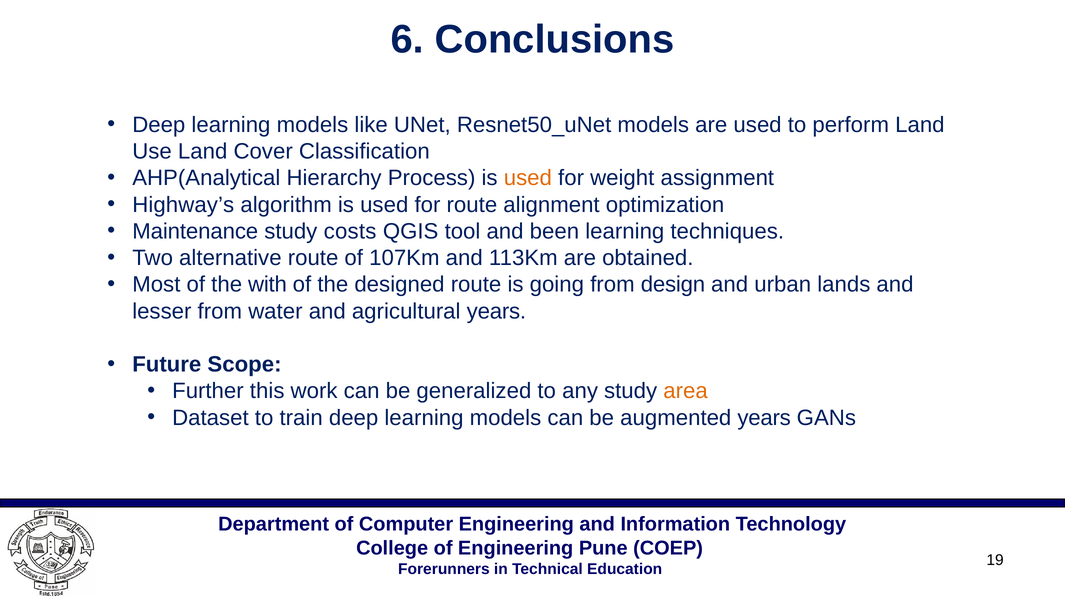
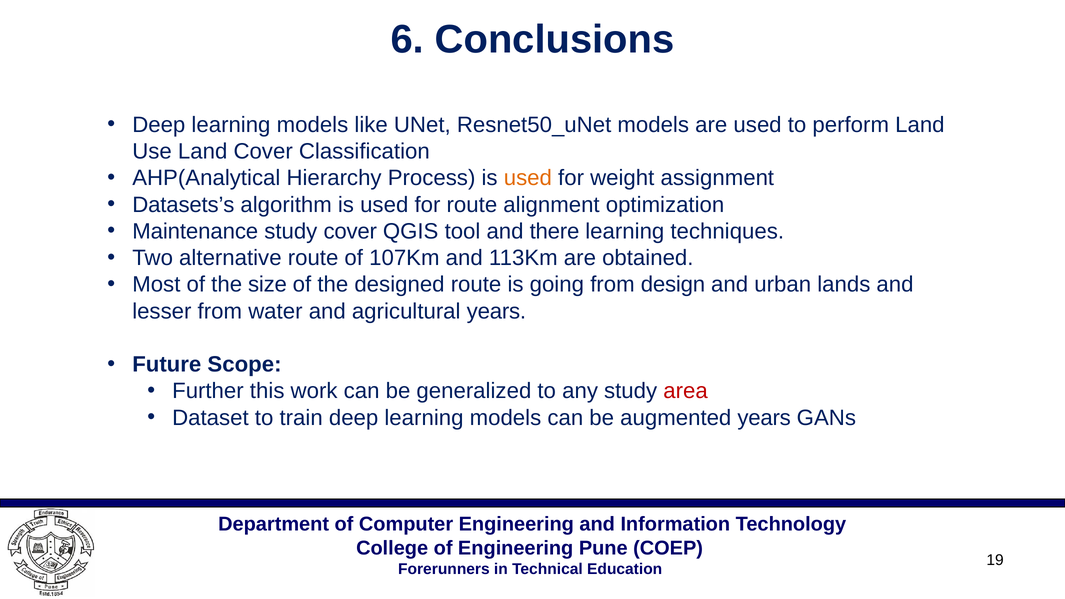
Highway’s: Highway’s -> Datasets’s
study costs: costs -> cover
been: been -> there
with: with -> size
area colour: orange -> red
